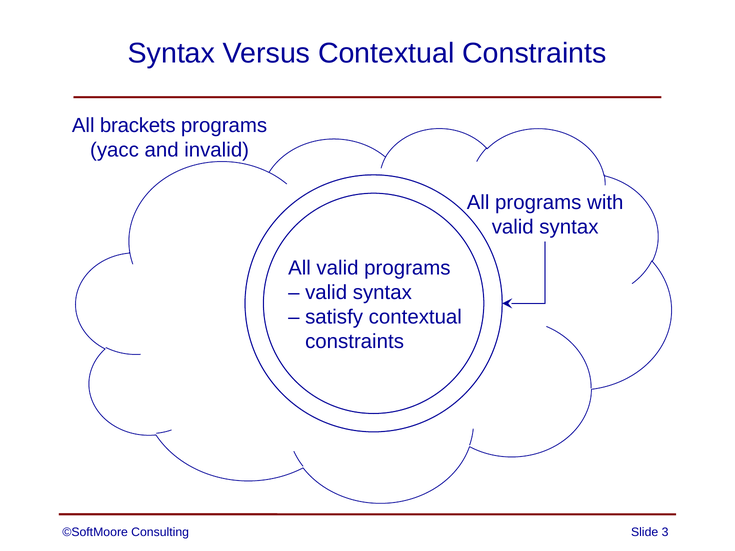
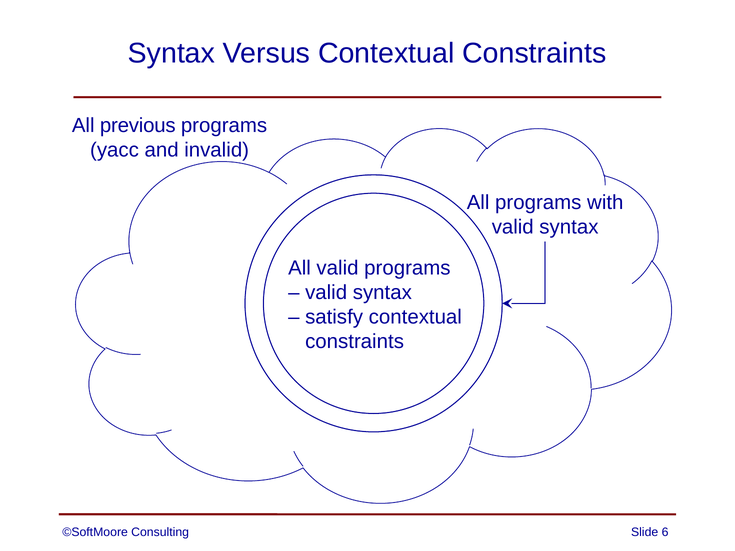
brackets: brackets -> previous
3: 3 -> 6
